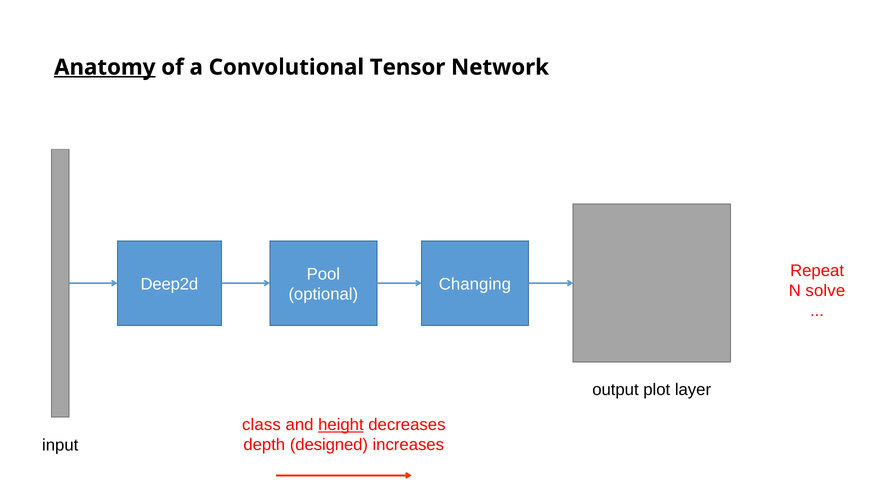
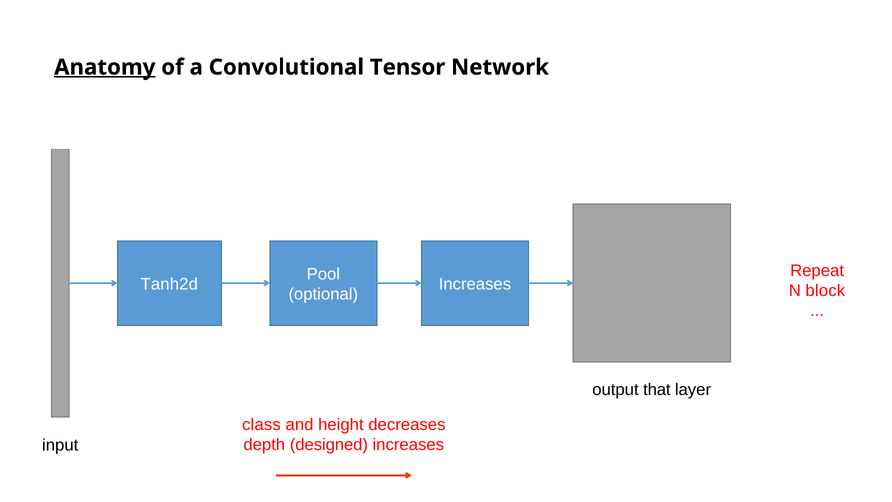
Deep2d: Deep2d -> Tanh2d
Changing at (475, 284): Changing -> Increases
solve: solve -> block
plot: plot -> that
height underline: present -> none
